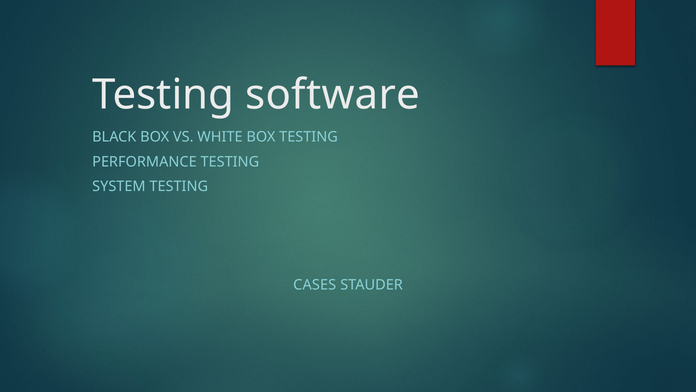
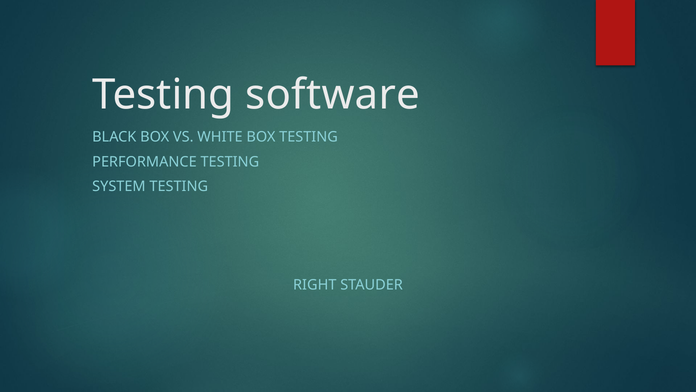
CASES: CASES -> RIGHT
